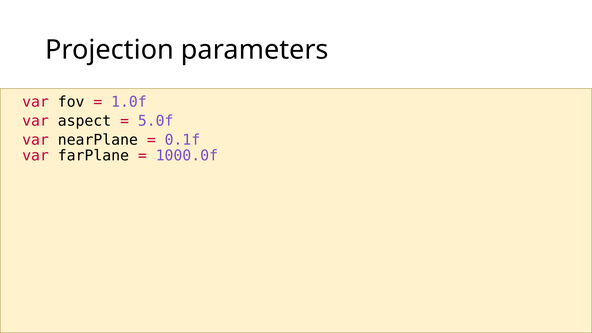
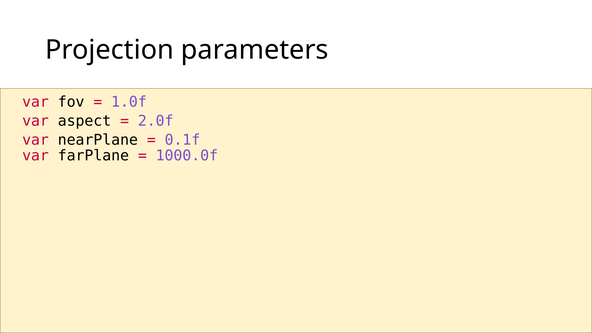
5.0f: 5.0f -> 2.0f
